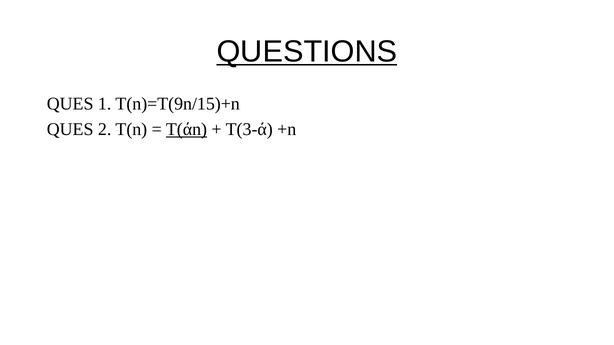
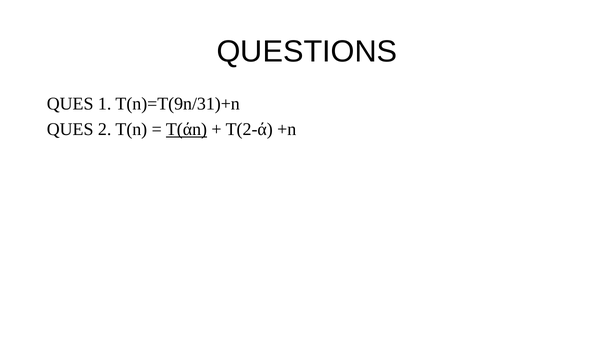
QUESTIONS underline: present -> none
T(n)=T(9n/15)+n: T(n)=T(9n/15)+n -> T(n)=T(9n/31)+n
T(3-ά: T(3-ά -> T(2-ά
